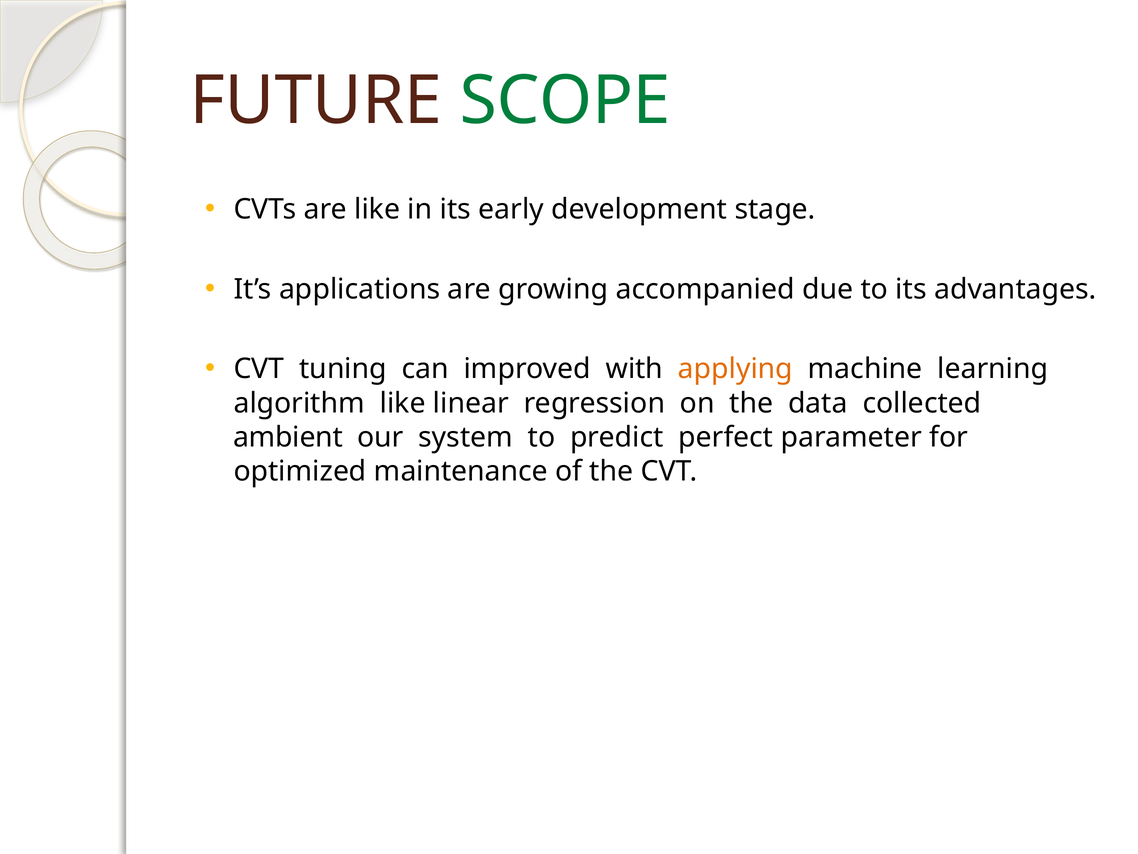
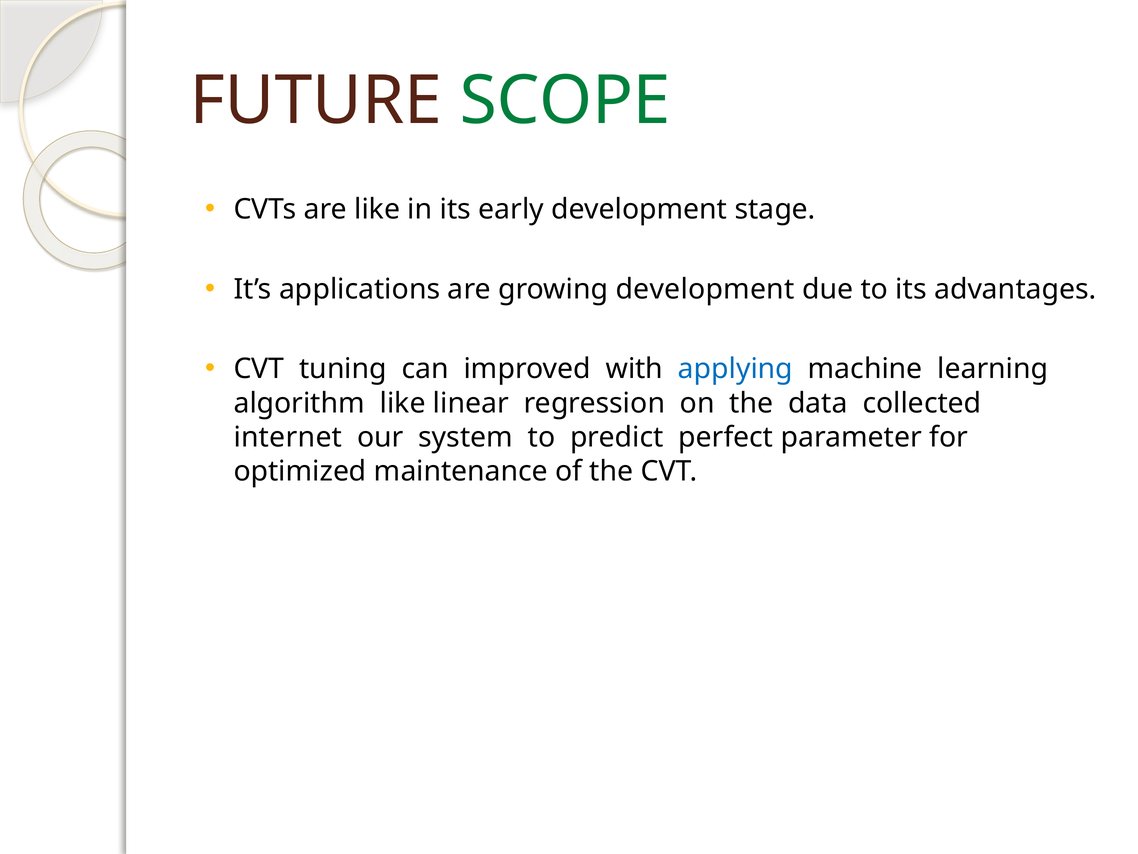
growing accompanied: accompanied -> development
applying colour: orange -> blue
ambient: ambient -> internet
